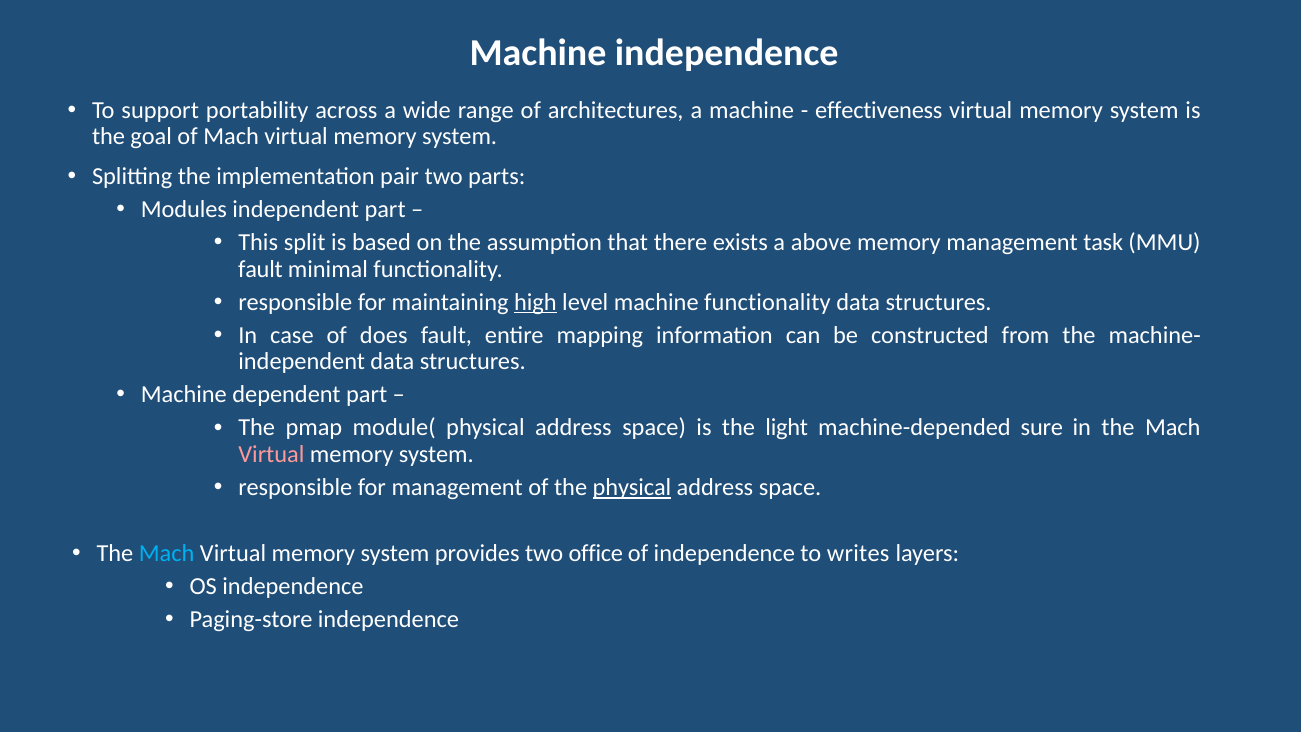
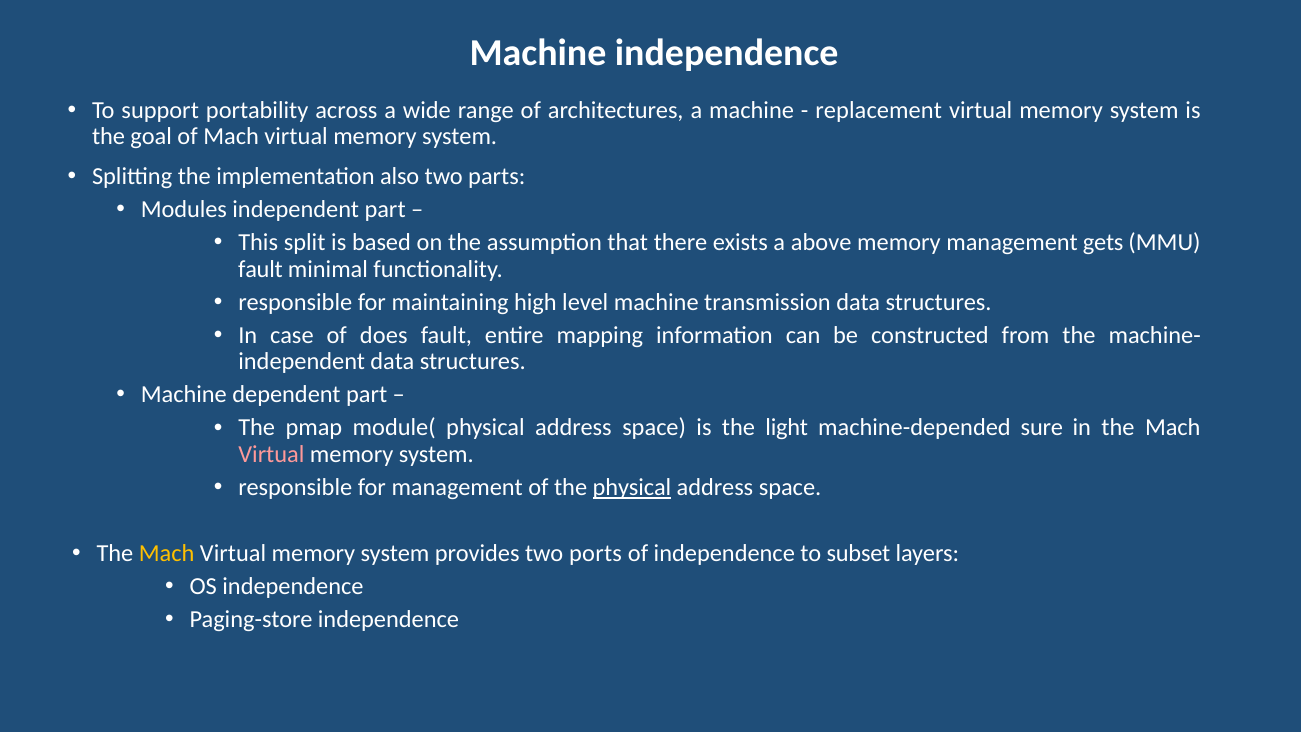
effectiveness: effectiveness -> replacement
pair: pair -> also
task: task -> gets
high underline: present -> none
machine functionality: functionality -> transmission
Mach at (167, 553) colour: light blue -> yellow
office: office -> ports
writes: writes -> subset
